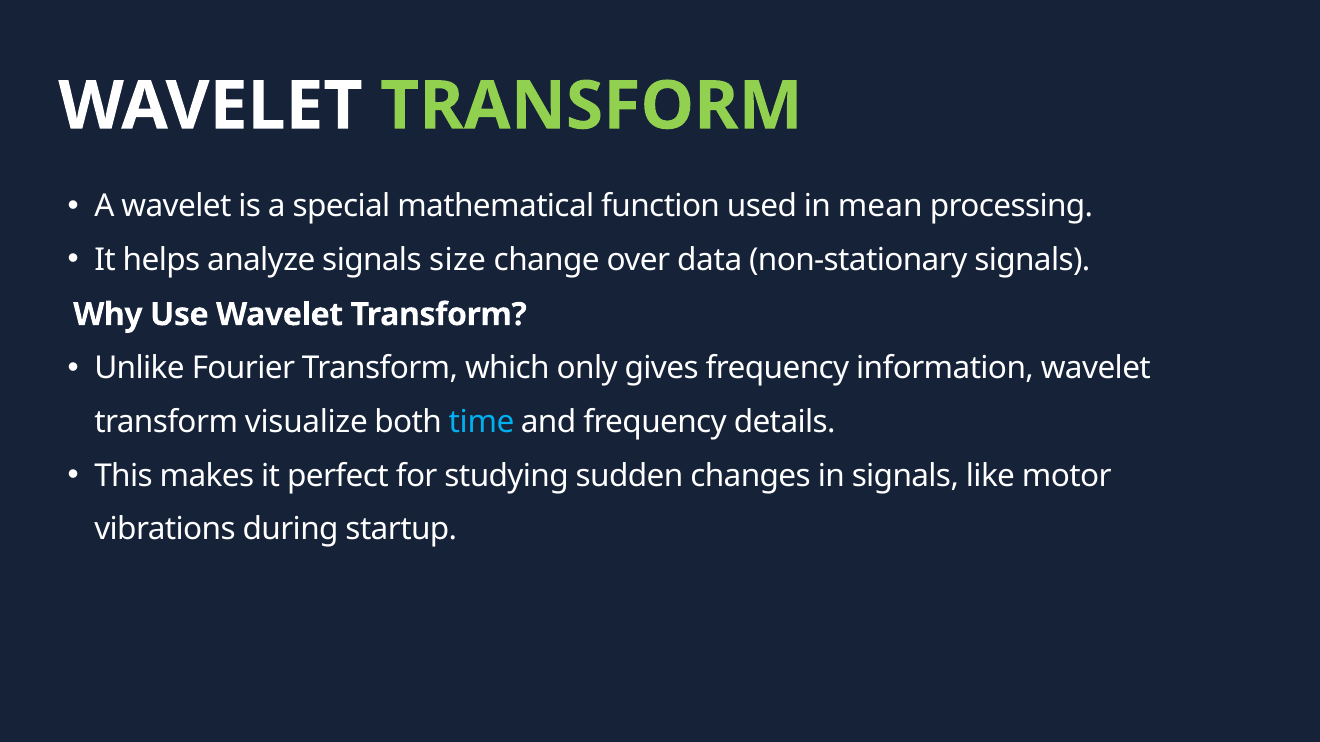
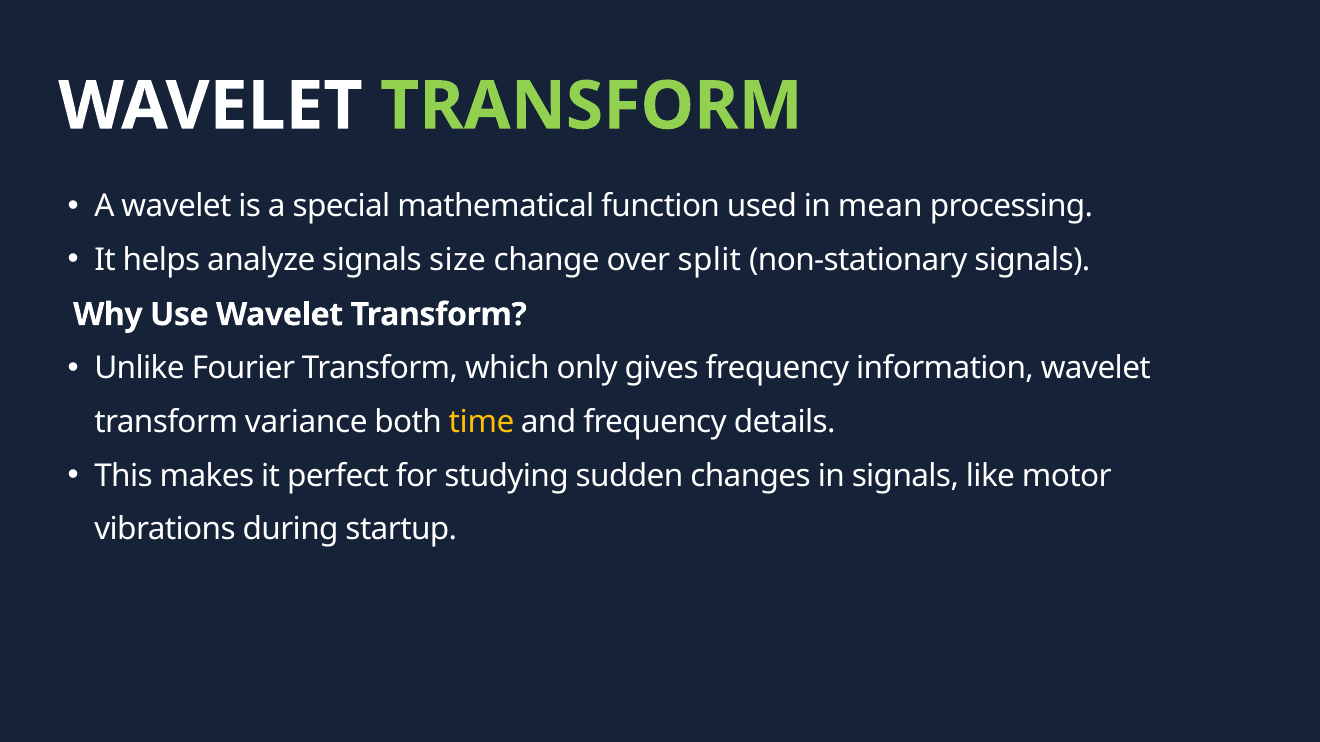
data: data -> split
visualize: visualize -> variance
time colour: light blue -> yellow
